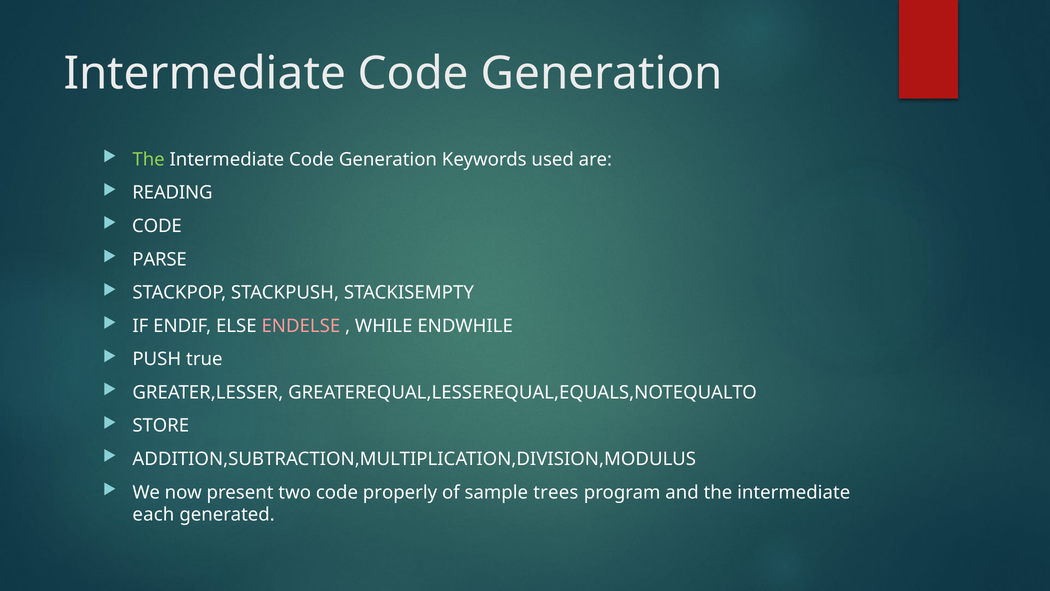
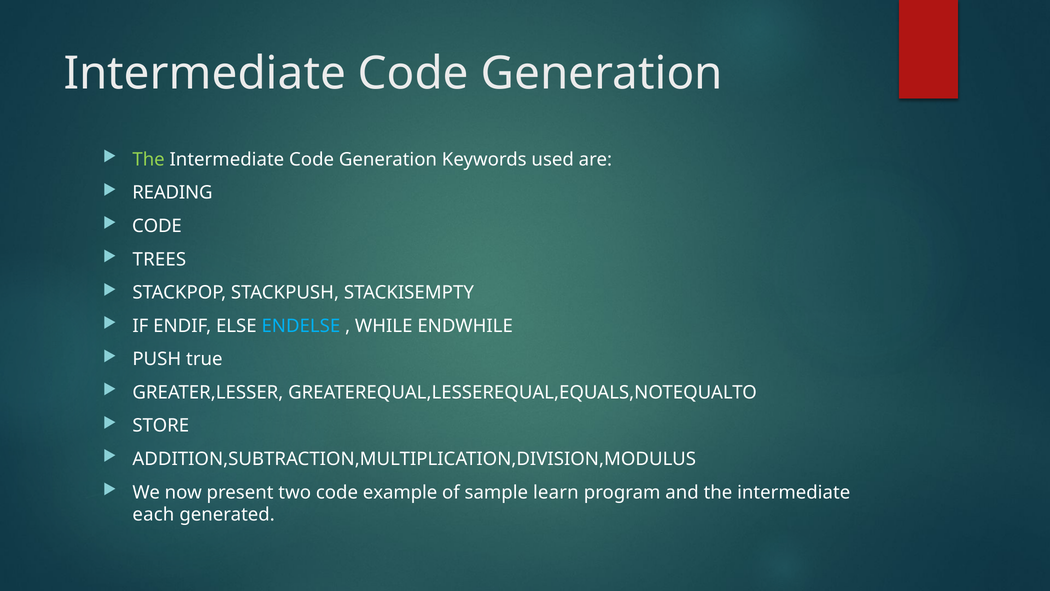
PARSE: PARSE -> TREES
ENDELSE colour: pink -> light blue
properly: properly -> example
trees: trees -> learn
